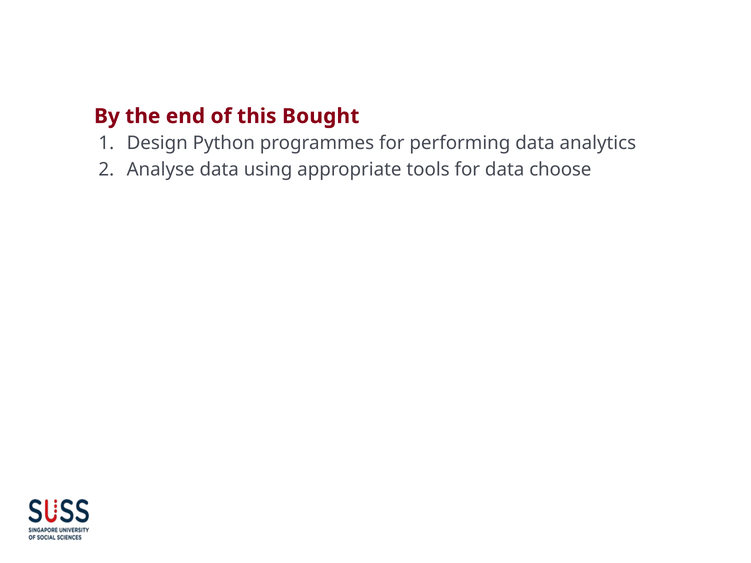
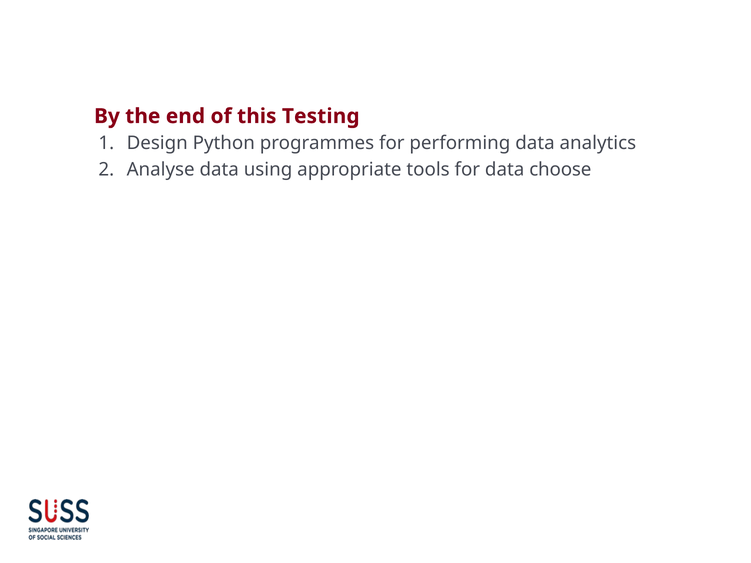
Bought: Bought -> Testing
